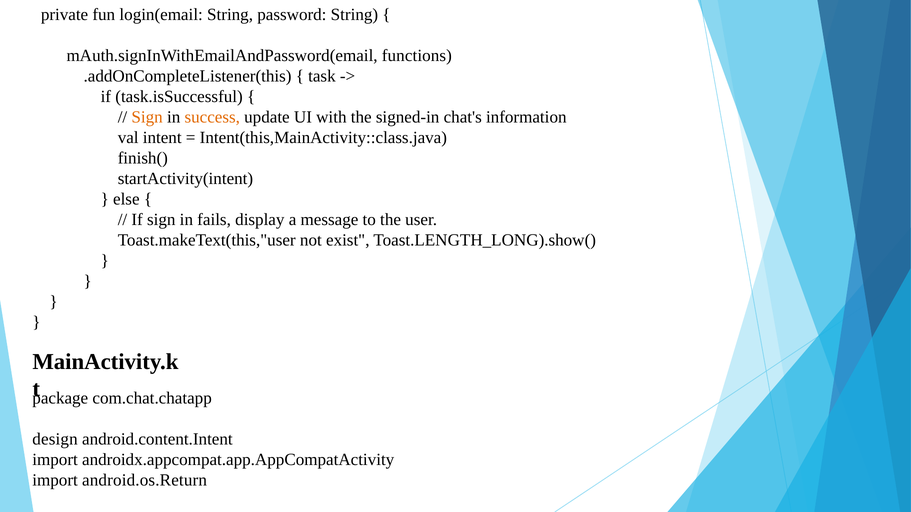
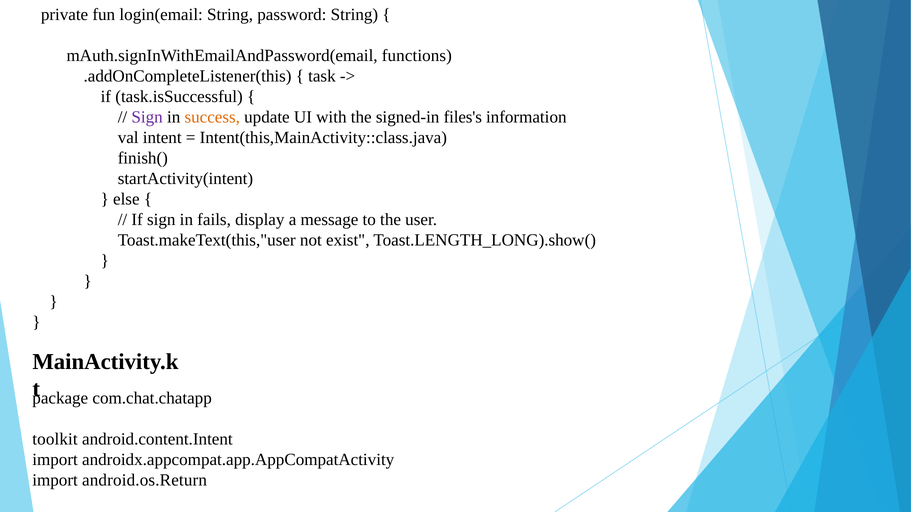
Sign at (147, 117) colour: orange -> purple
chat's: chat's -> files's
design: design -> toolkit
